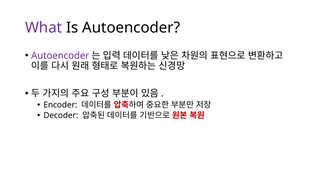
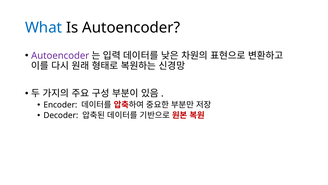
What colour: purple -> blue
